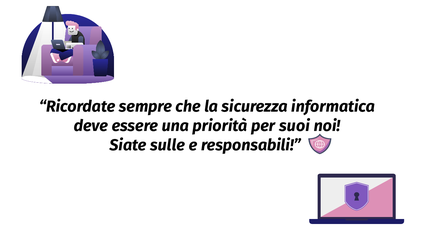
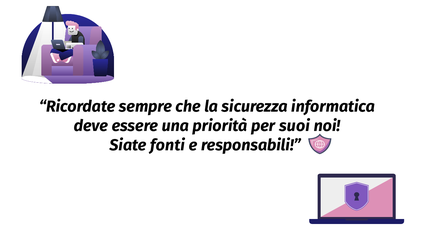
sulle: sulle -> fonti
